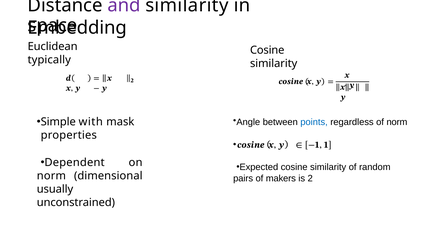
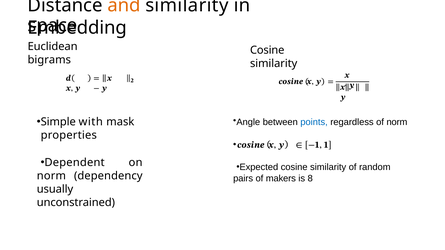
and colour: purple -> orange
typically: typically -> bigrams
dimensional: dimensional -> dependency
2: 2 -> 8
